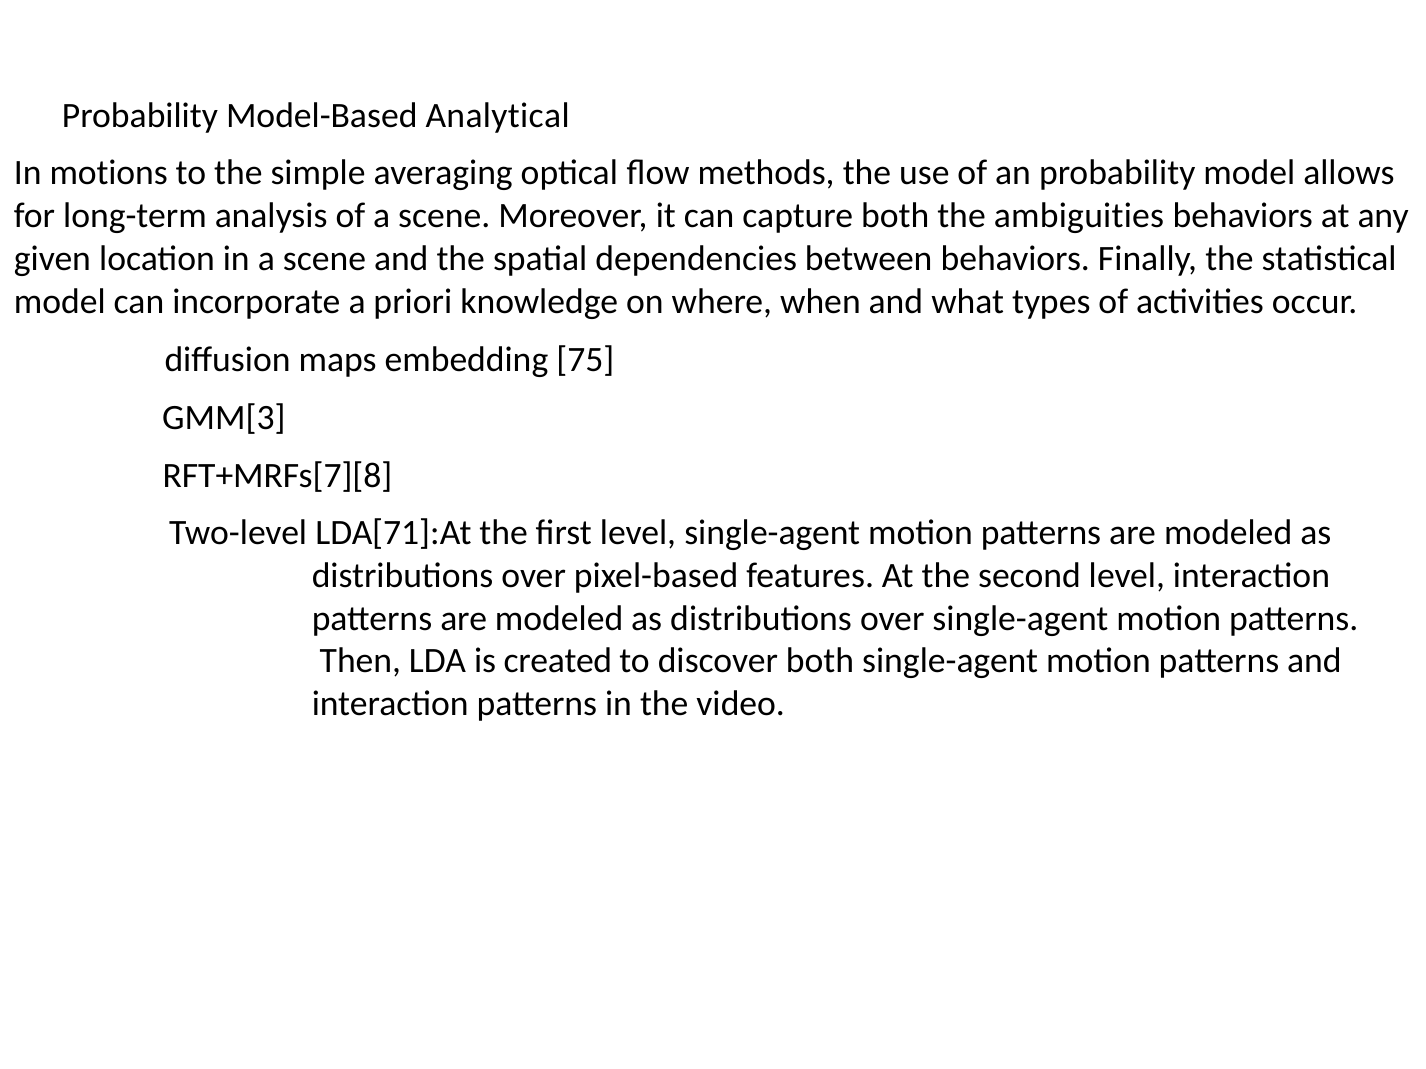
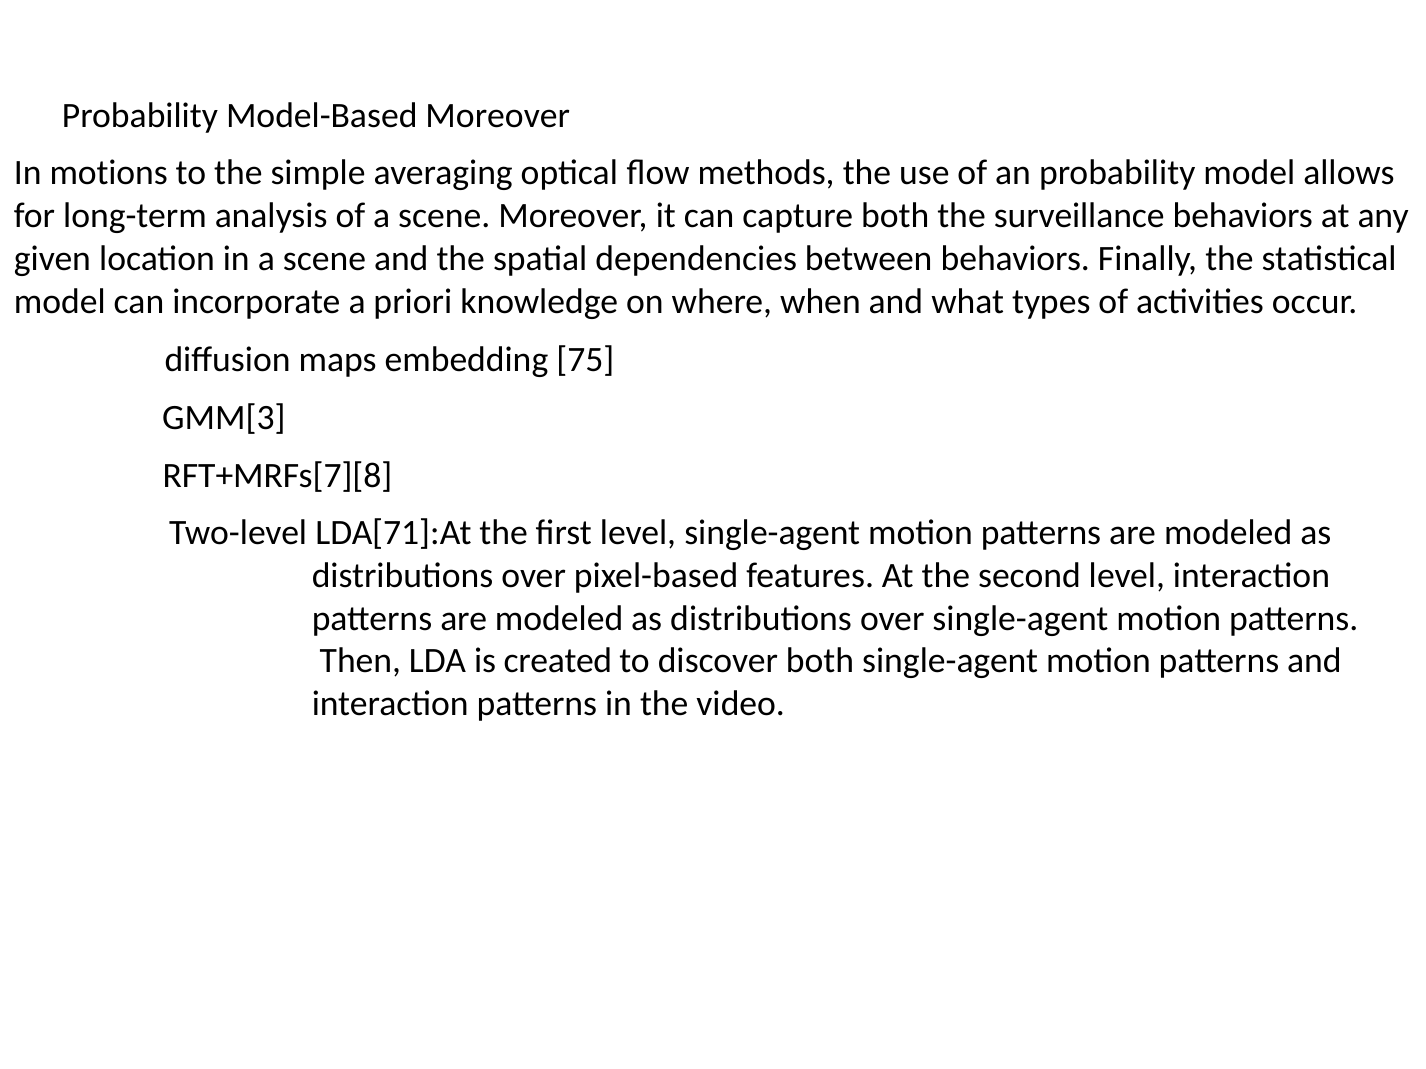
Model-Based Analytical: Analytical -> Moreover
ambiguities: ambiguities -> surveillance
